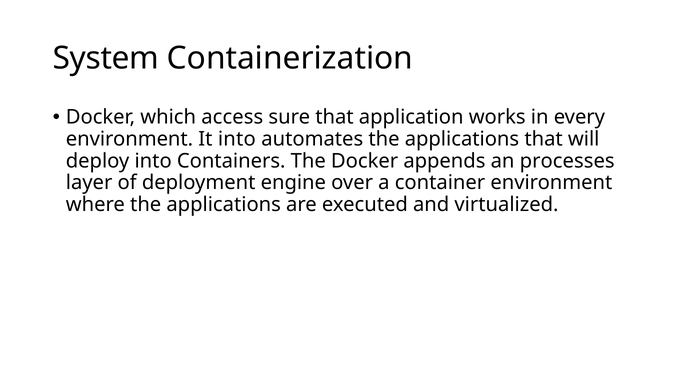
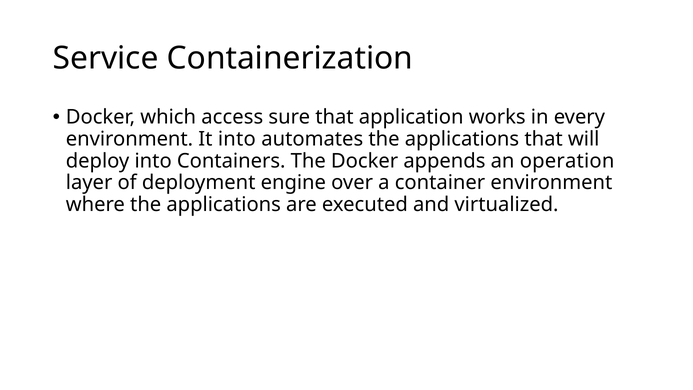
System: System -> Service
processes: processes -> operation
